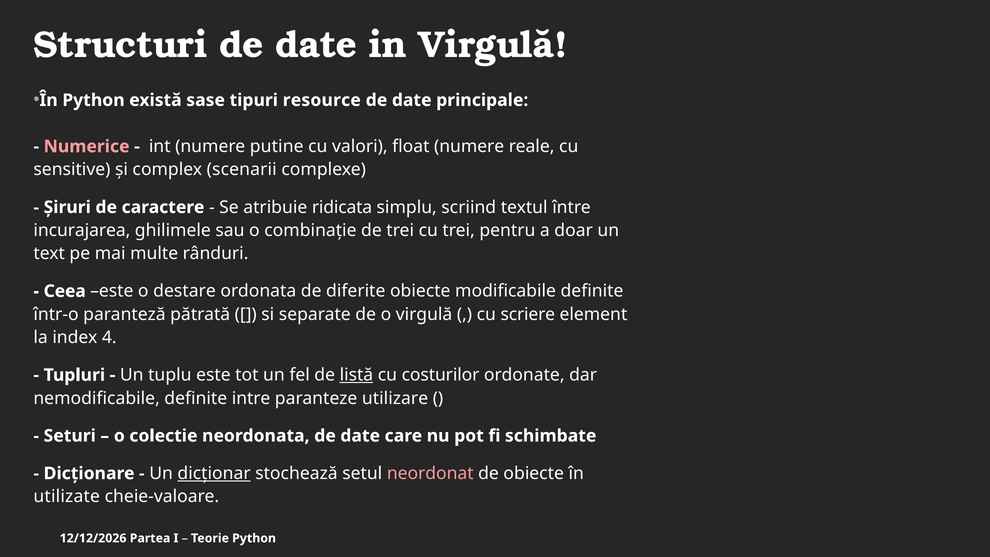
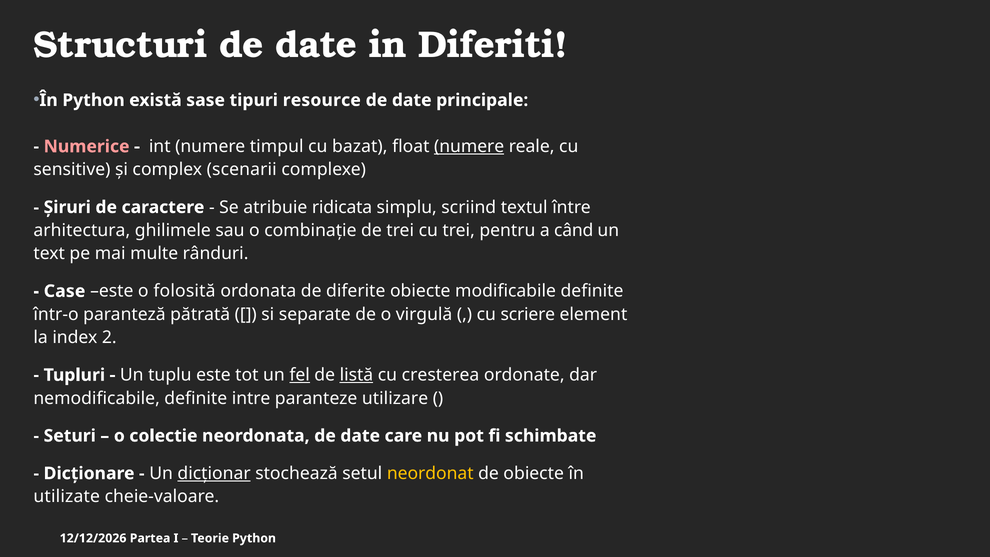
in Virgulă: Virgulă -> Diferiti
putine: putine -> timpul
valori: valori -> bazat
numere at (469, 146) underline: none -> present
incurajarea: incurajarea -> arhitectura
doar: doar -> când
Ceea: Ceea -> Case
destare: destare -> folosită
4: 4 -> 2
fel underline: none -> present
costurilor: costurilor -> cresterea
neordonat colour: pink -> yellow
